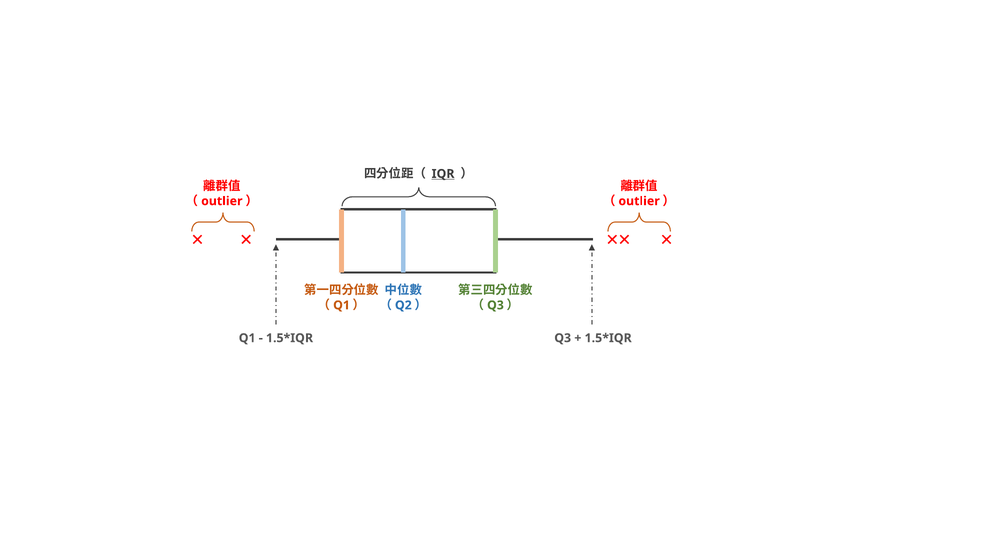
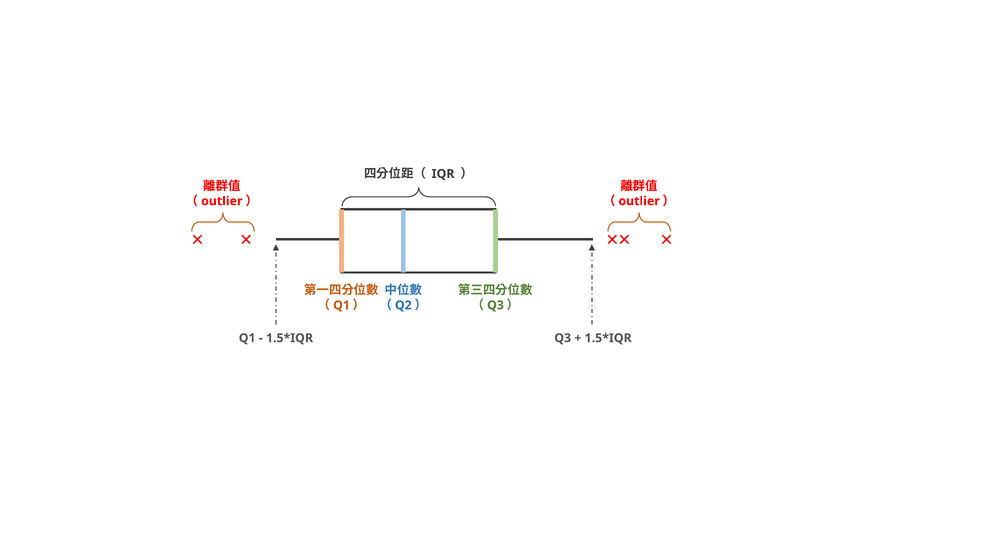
IQR underline: present -> none
